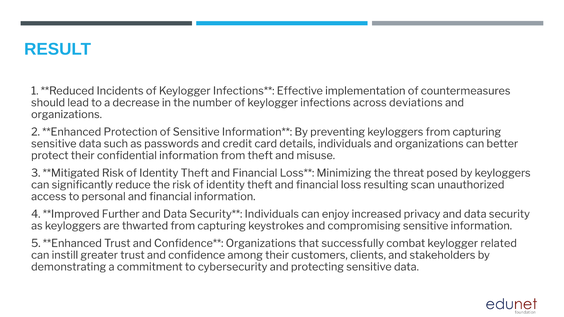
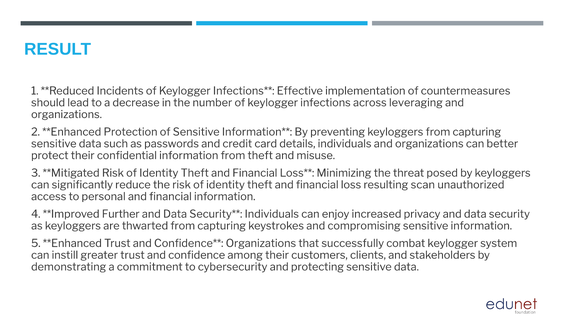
deviations: deviations -> leveraging
related: related -> system
